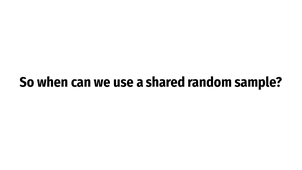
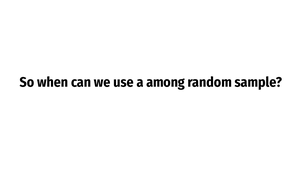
shared: shared -> among
